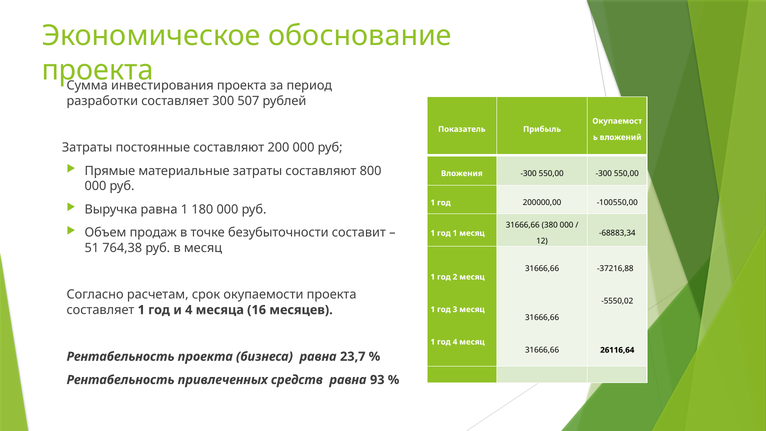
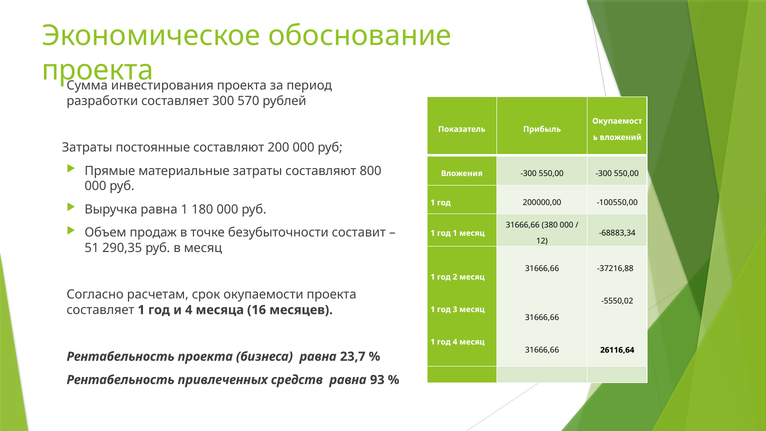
507: 507 -> 570
764,38: 764,38 -> 290,35
